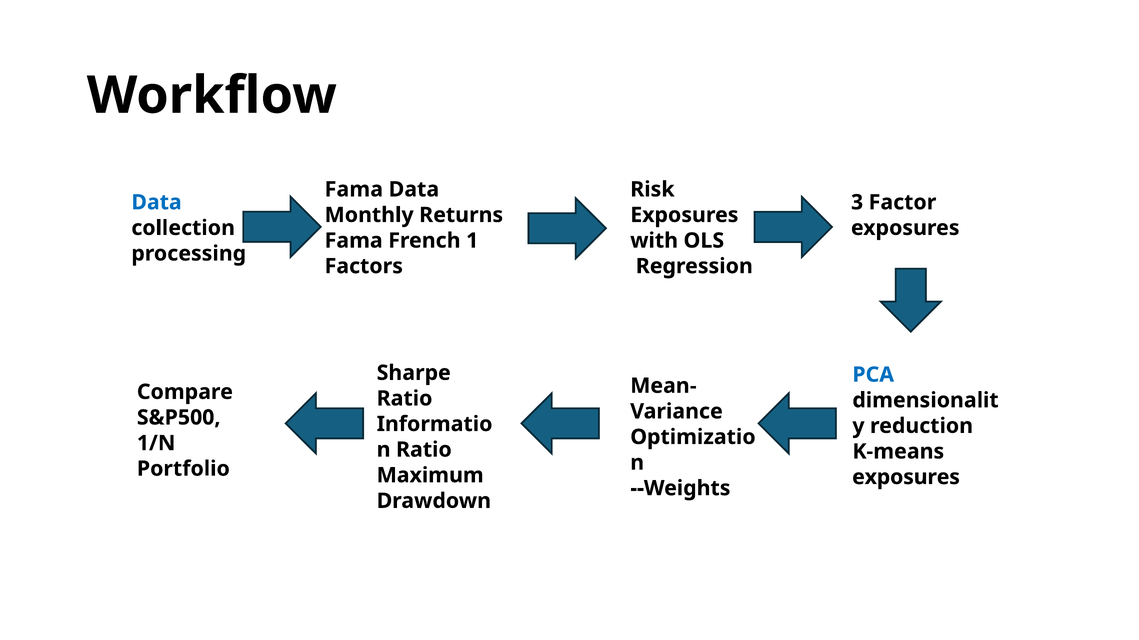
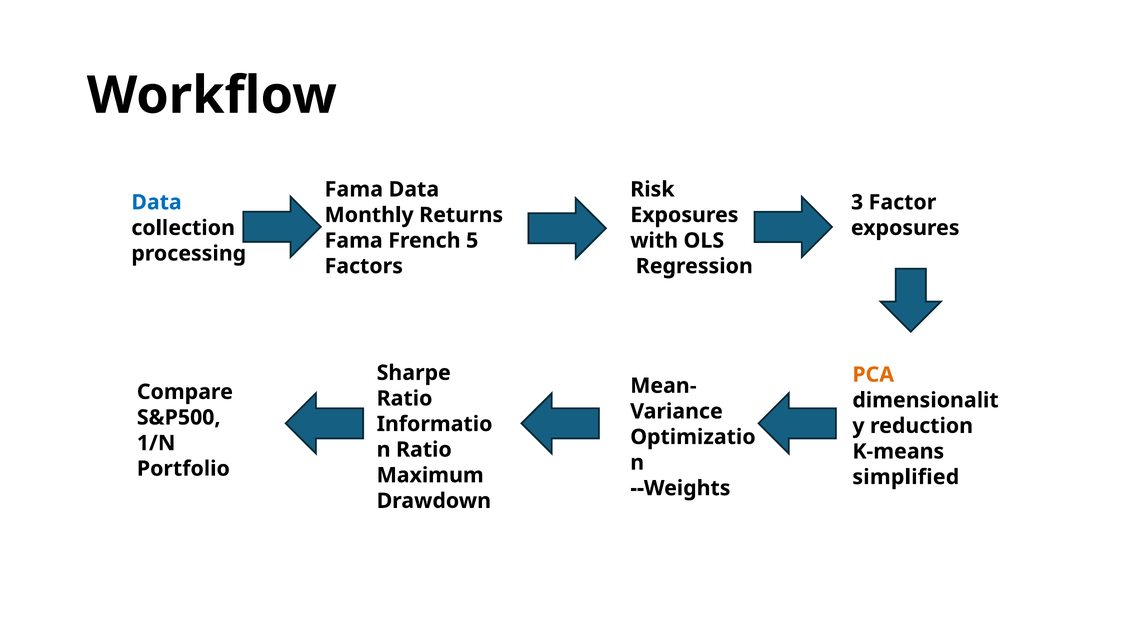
1: 1 -> 5
PCA colour: blue -> orange
exposures at (906, 478): exposures -> simplified
